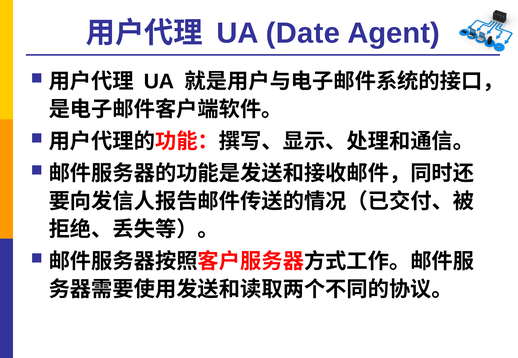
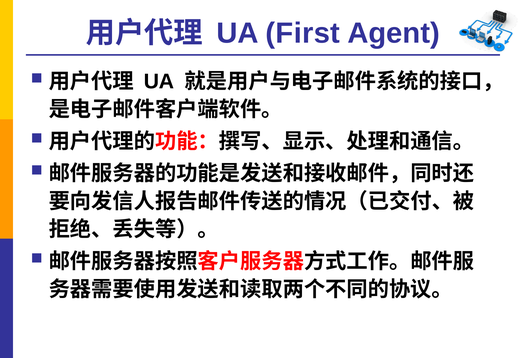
Date: Date -> First
